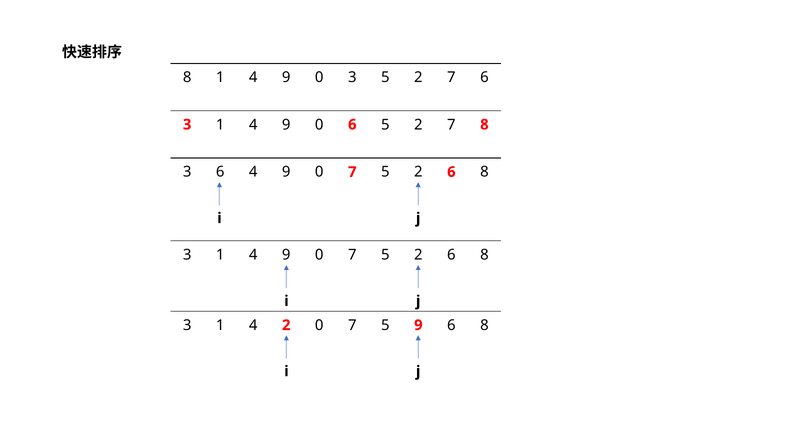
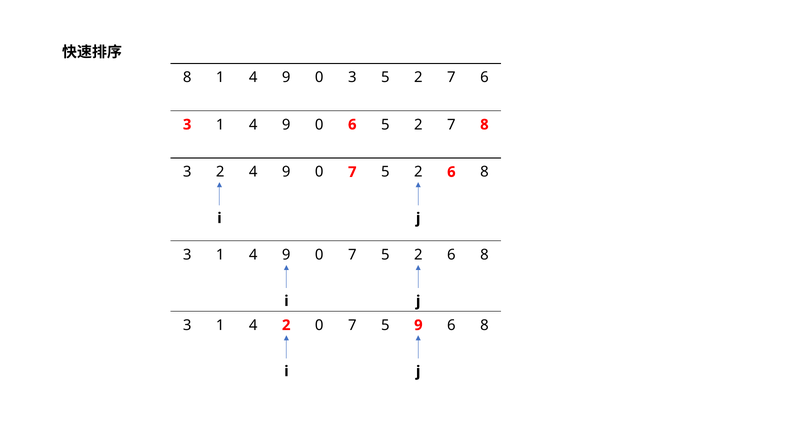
3 6: 6 -> 2
